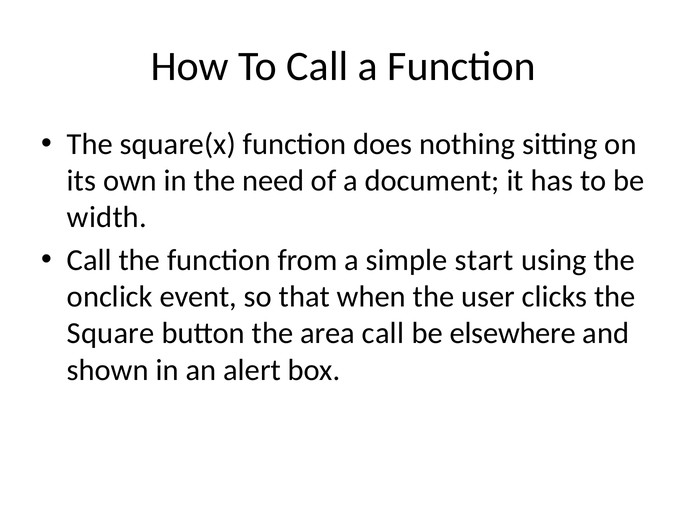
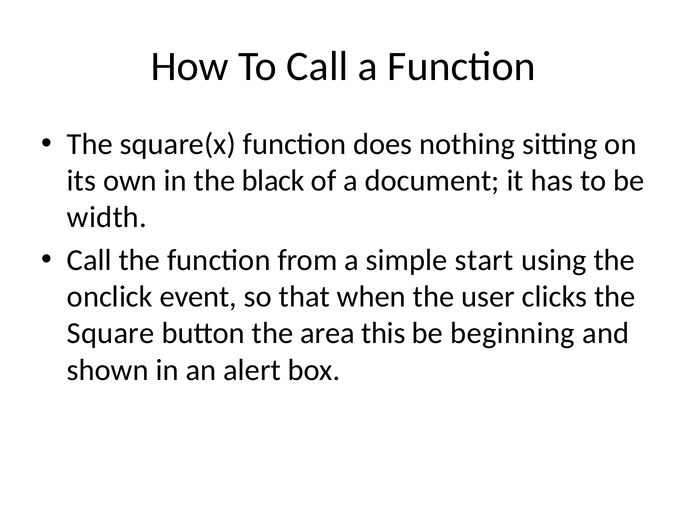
need: need -> black
area call: call -> this
elsewhere: elsewhere -> beginning
